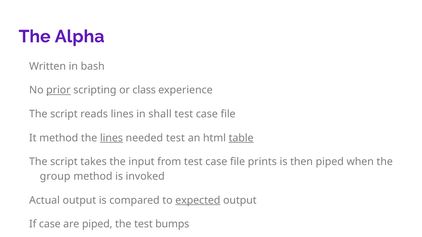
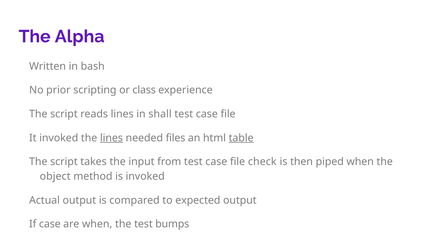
prior underline: present -> none
It method: method -> invoked
needed test: test -> files
prints: prints -> check
group: group -> object
expected underline: present -> none
are piped: piped -> when
